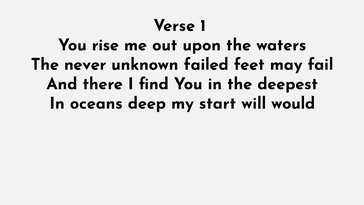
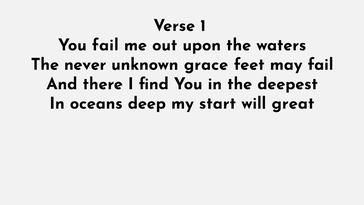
You rise: rise -> fail
failed: failed -> grace
would: would -> great
